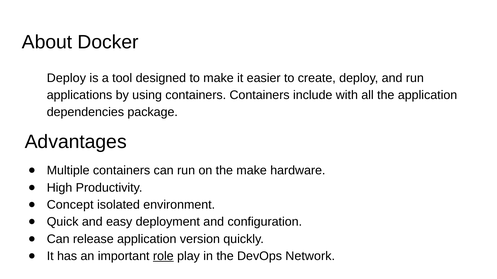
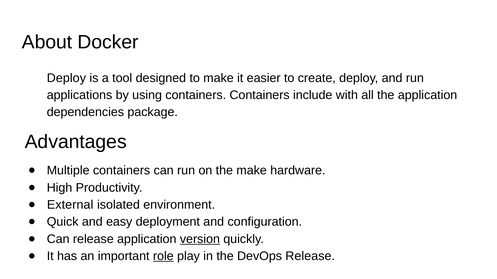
Concept: Concept -> External
version underline: none -> present
DevOps Network: Network -> Release
